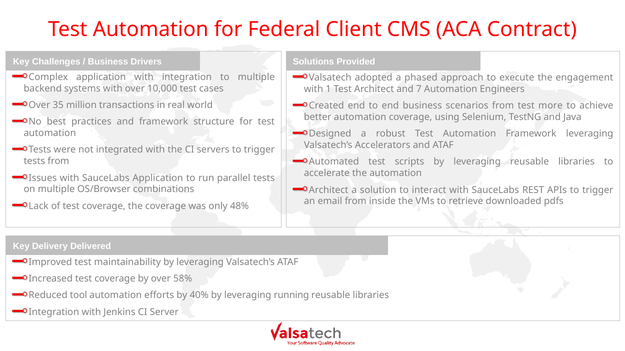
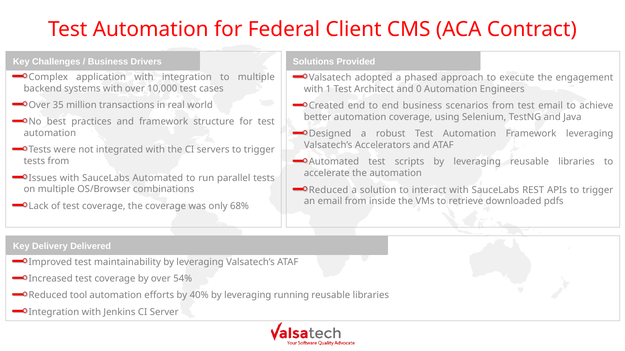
7: 7 -> 0
test more: more -> email
SauceLabs Application: Application -> Automated
Architect at (329, 190): Architect -> Reduced
48%: 48% -> 68%
58%: 58% -> 54%
